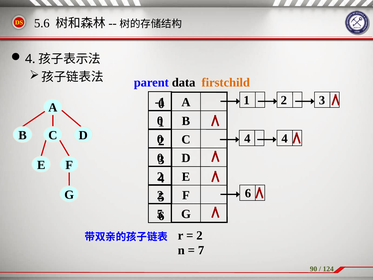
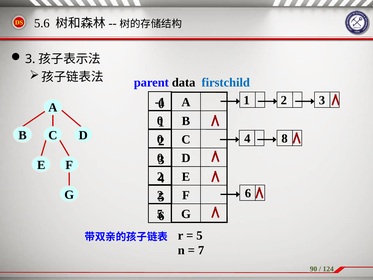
4 at (30, 59): 4 -> 3
firstchild colour: orange -> blue
4 4: 4 -> 8
2 at (199, 235): 2 -> 5
